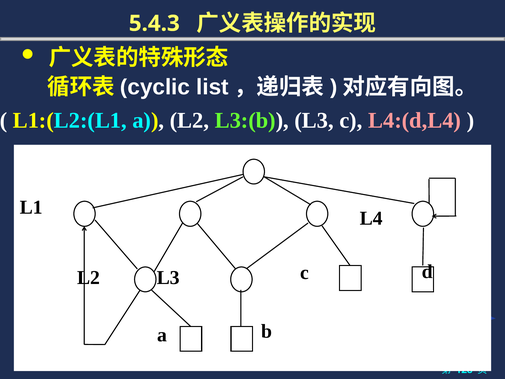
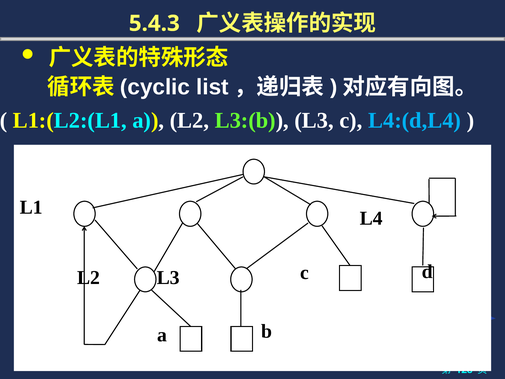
L4:(d,L4 colour: pink -> light blue
